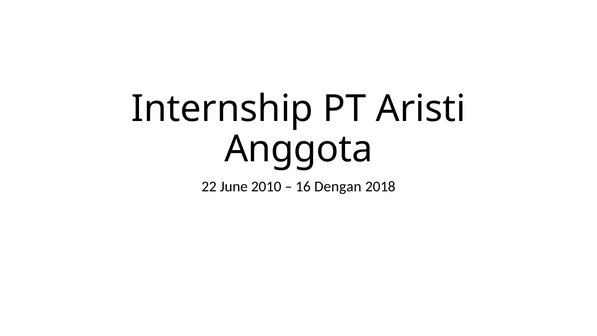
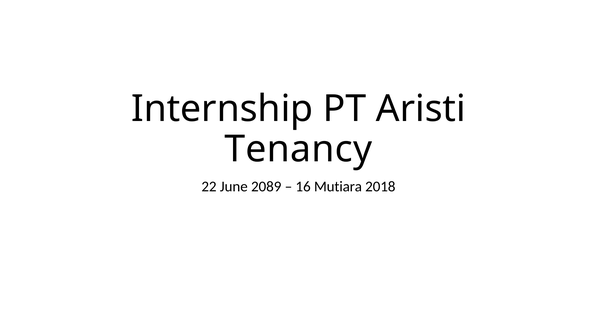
Anggota: Anggota -> Tenancy
2010: 2010 -> 2089
Dengan: Dengan -> Mutiara
